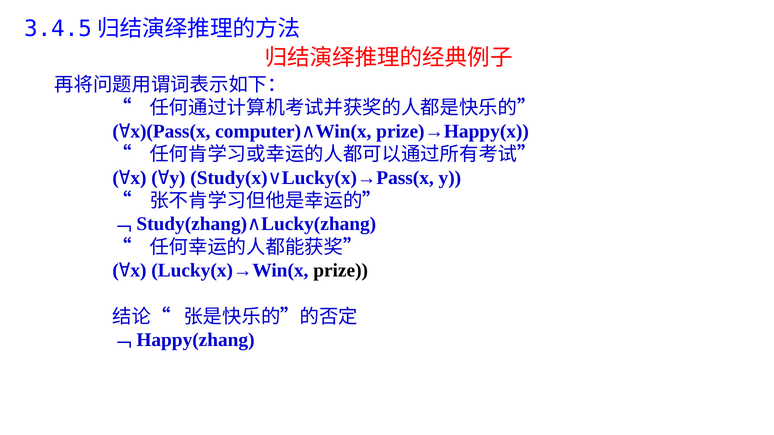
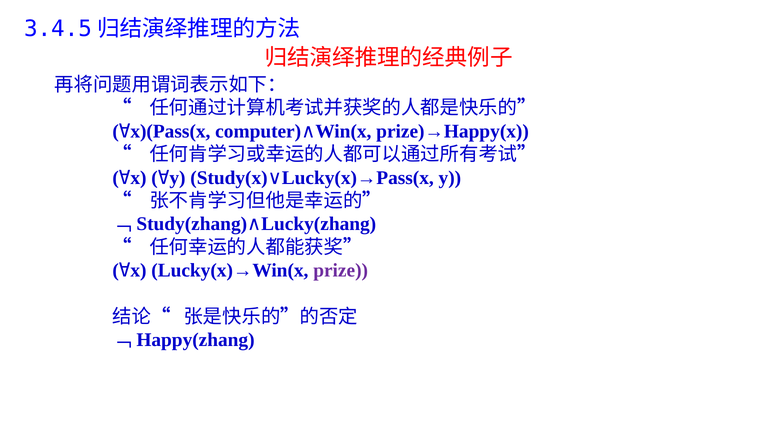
prize colour: black -> purple
